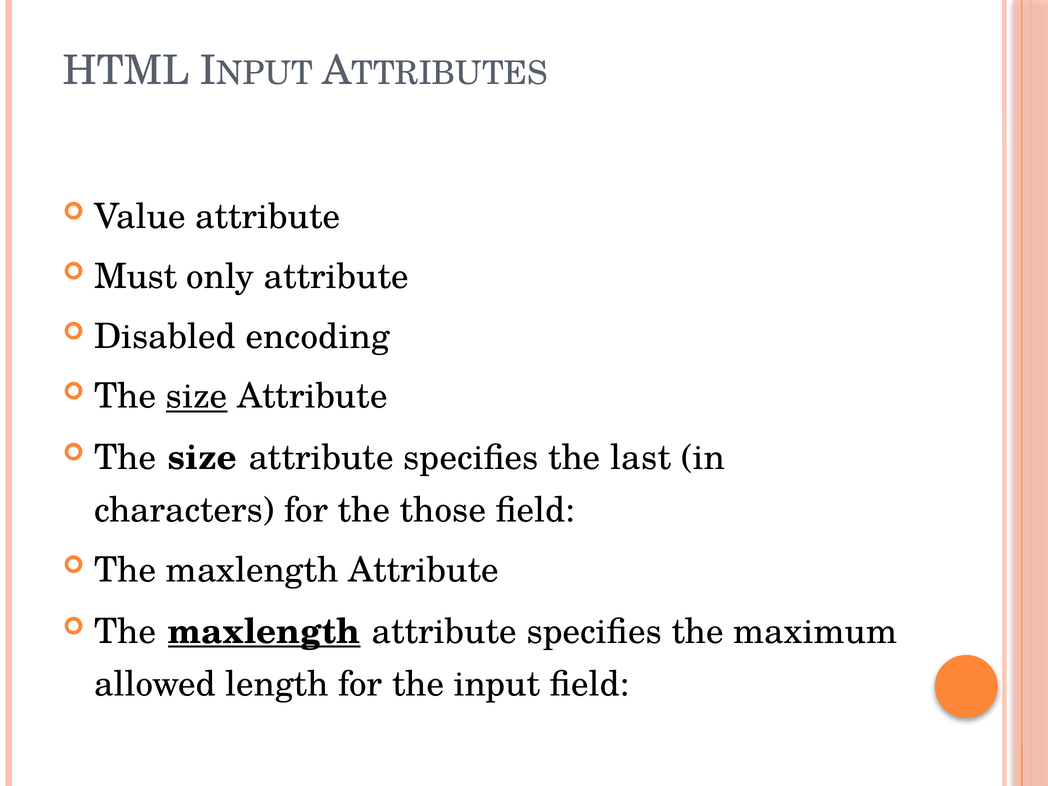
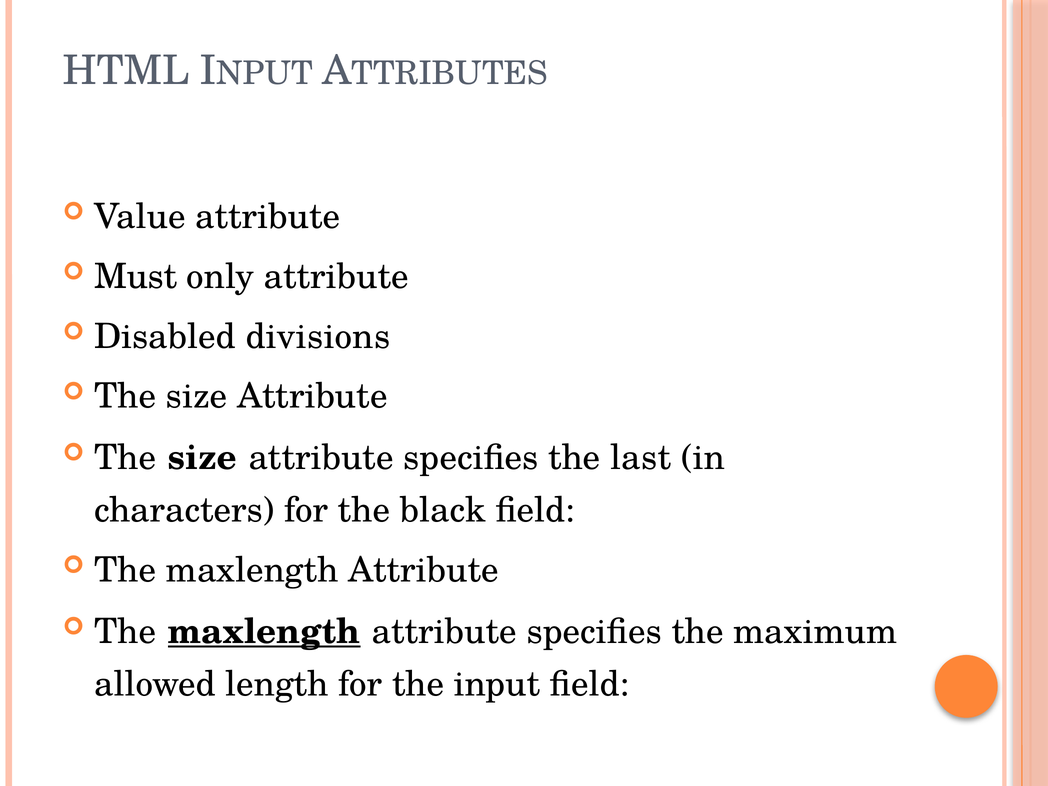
encoding: encoding -> divisions
size at (197, 396) underline: present -> none
those: those -> black
